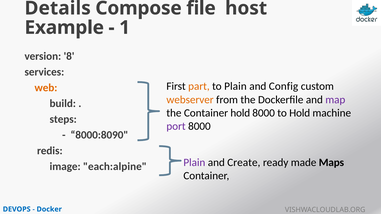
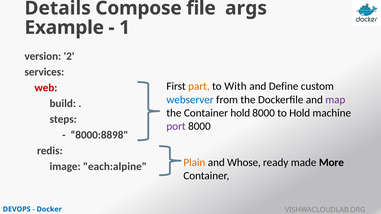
host: host -> args
8: 8 -> 2
to Plain: Plain -> With
Config: Config -> Define
web colour: orange -> red
webserver colour: orange -> blue
8000:8090: 8000:8090 -> 8000:8898
Plain at (194, 163) colour: purple -> orange
Create: Create -> Whose
Maps: Maps -> More
